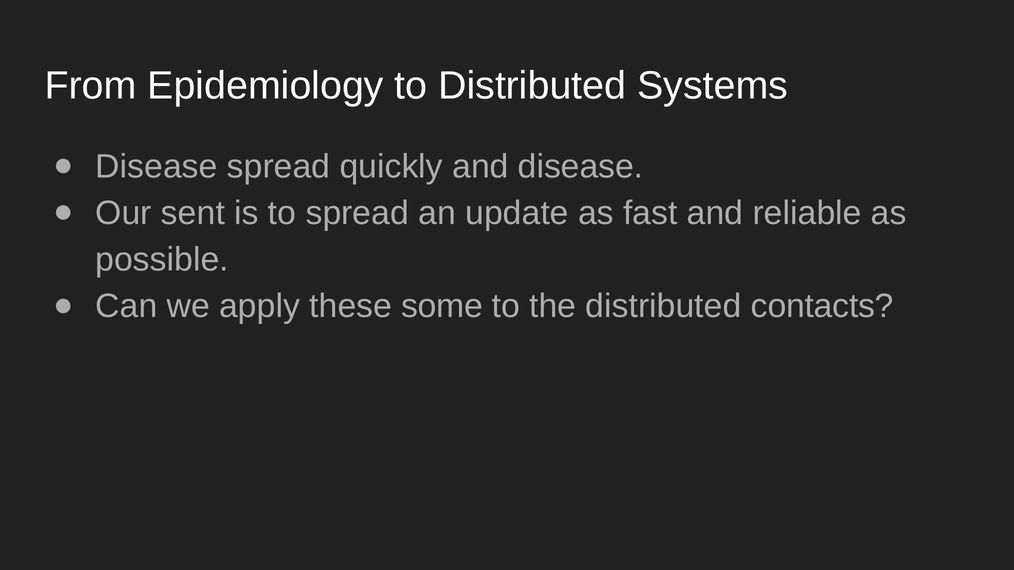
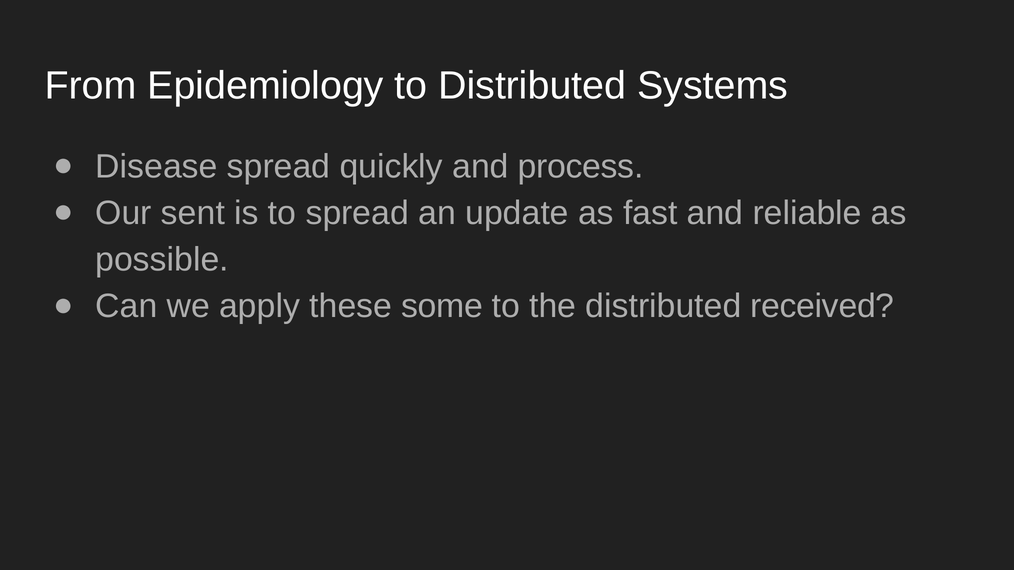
and disease: disease -> process
contacts: contacts -> received
